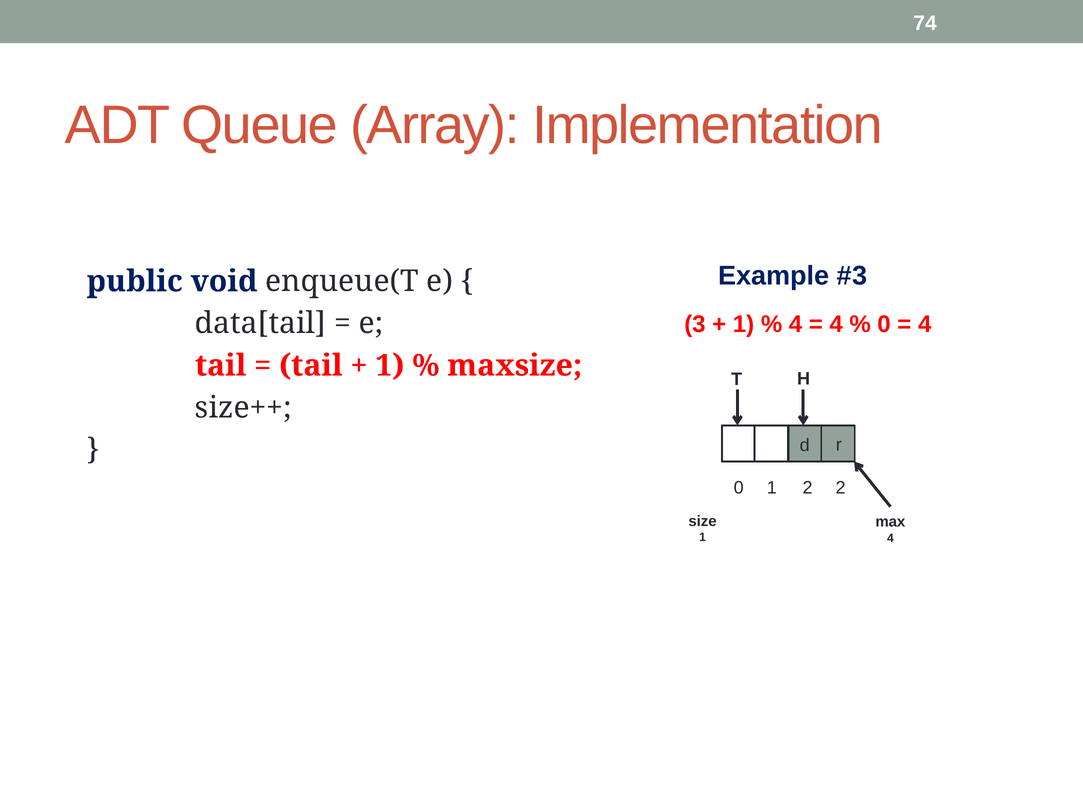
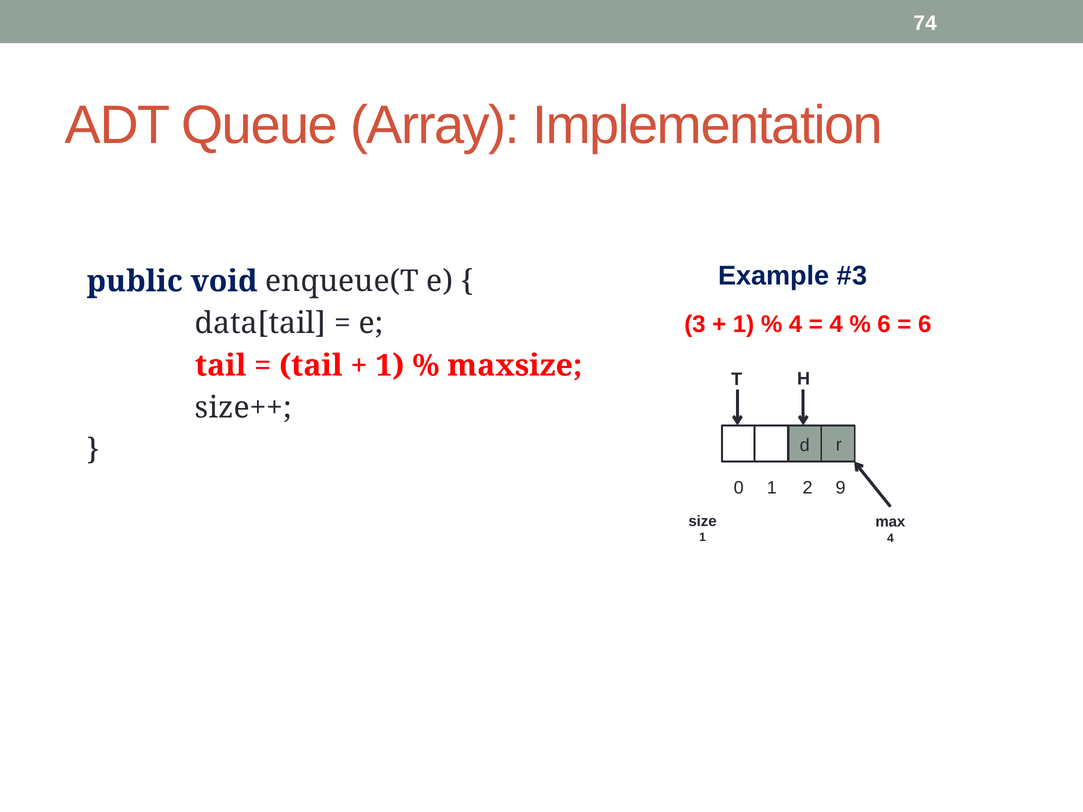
0 at (884, 324): 0 -> 6
4 at (925, 324): 4 -> 6
2 2: 2 -> 9
